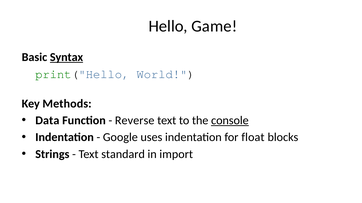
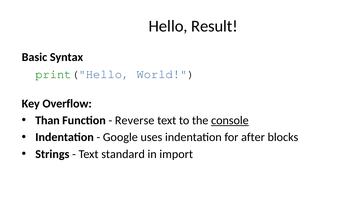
Game: Game -> Result
Syntax underline: present -> none
Methods: Methods -> Overflow
Data: Data -> Than
float: float -> after
